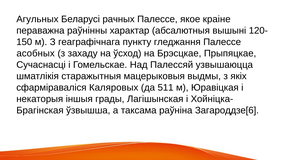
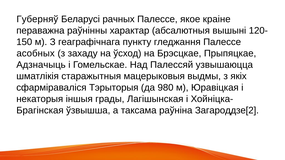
Агульных: Агульных -> Губерняў
Сучаснасці: Сучаснасці -> Адзначыць
Каляровых: Каляровых -> Тэрыторыя
511: 511 -> 980
Загароддзе[6: Загароддзе[6 -> Загароддзе[2
